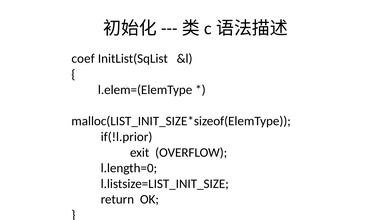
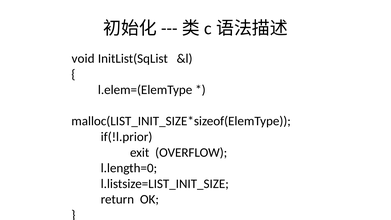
coef: coef -> void
